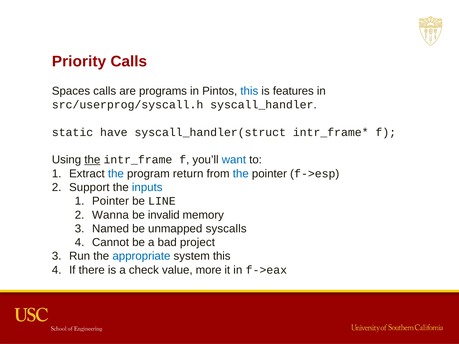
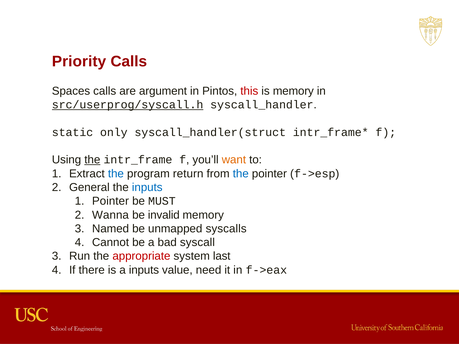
programs: programs -> argument
this at (249, 91) colour: blue -> red
is features: features -> memory
src/userprog/syscall.h underline: none -> present
have: have -> only
want colour: blue -> orange
Support: Support -> General
LINE: LINE -> MUST
project: project -> syscall
appropriate colour: blue -> red
system this: this -> last
a check: check -> inputs
more: more -> need
